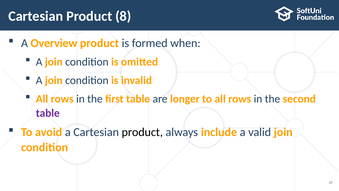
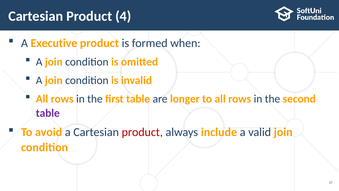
8: 8 -> 4
Overview: Overview -> Executive
product at (142, 132) colour: black -> red
